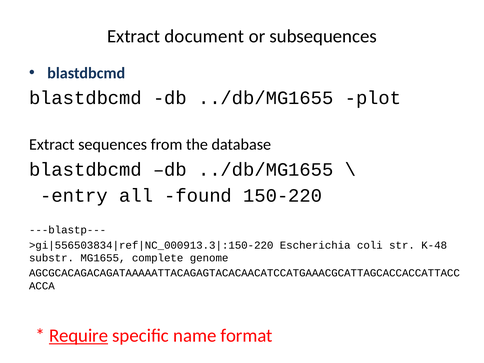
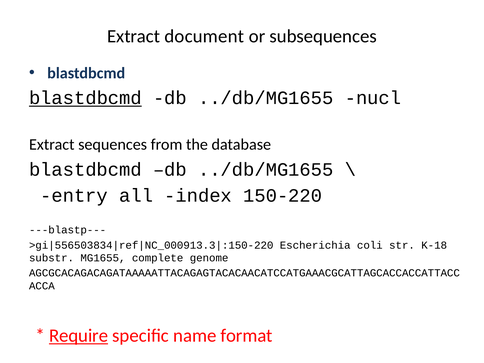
blastdbcmd at (85, 98) underline: none -> present
plot: plot -> nucl
found: found -> index
K-48: K-48 -> K-18
